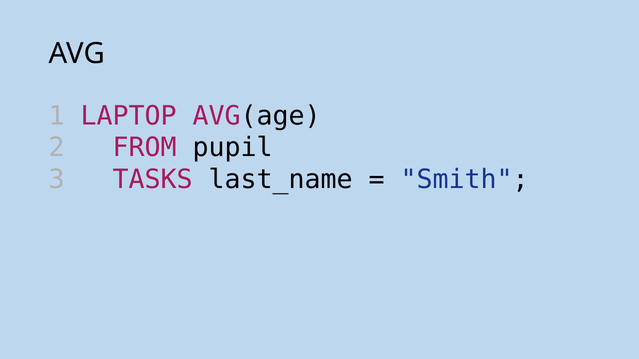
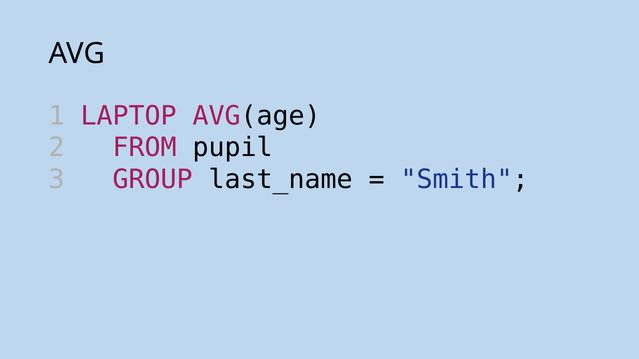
TASKS: TASKS -> GROUP
